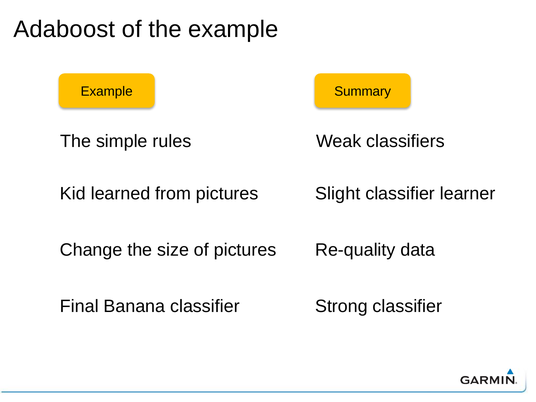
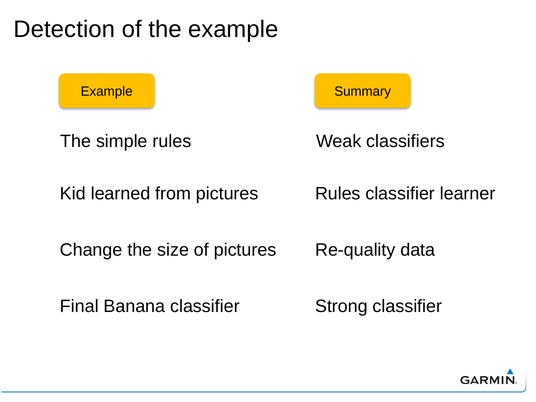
Adaboost: Adaboost -> Detection
pictures Slight: Slight -> Rules
